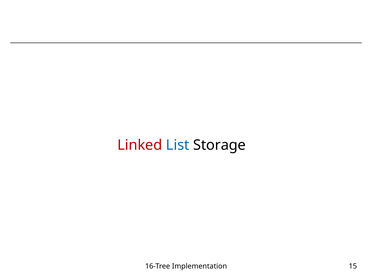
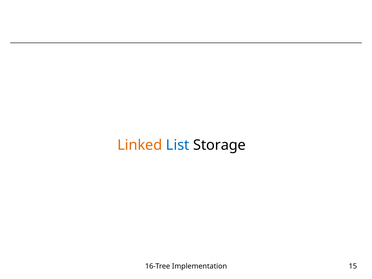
Linked colour: red -> orange
